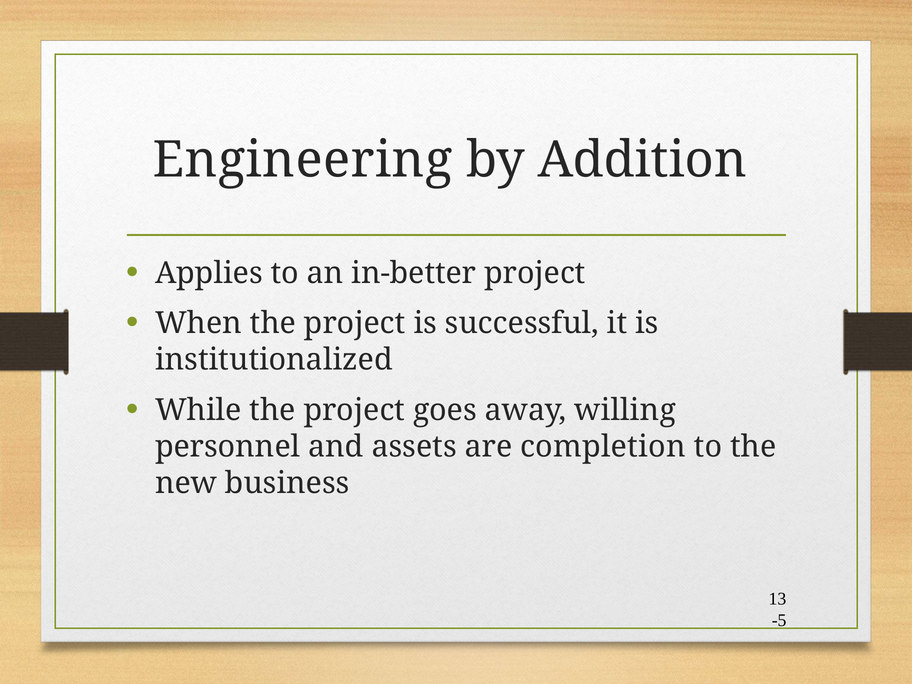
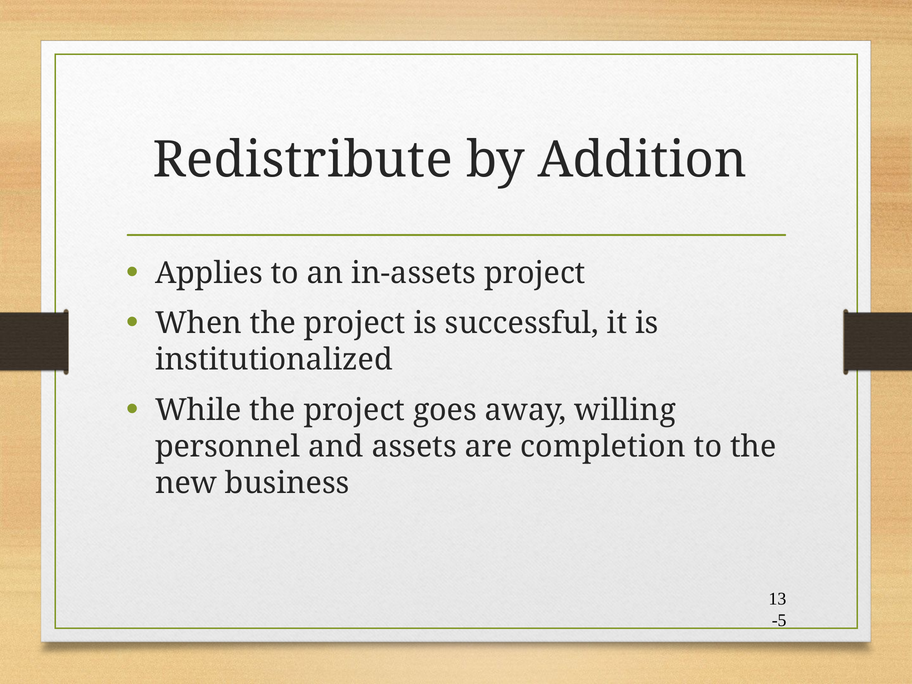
Engineering: Engineering -> Redistribute
in-better: in-better -> in-assets
